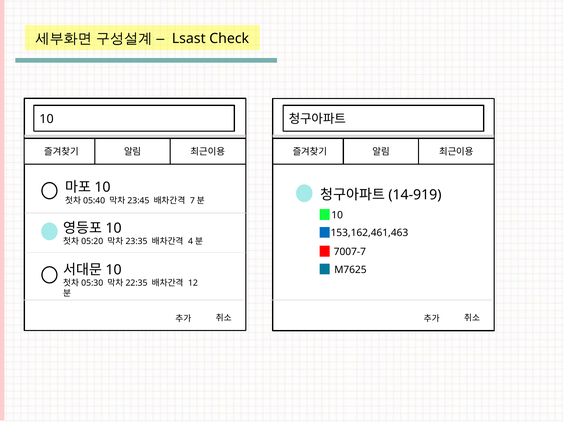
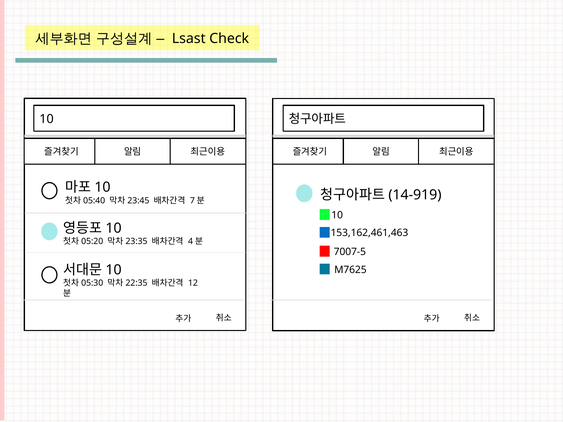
7007-7: 7007-7 -> 7007-5
